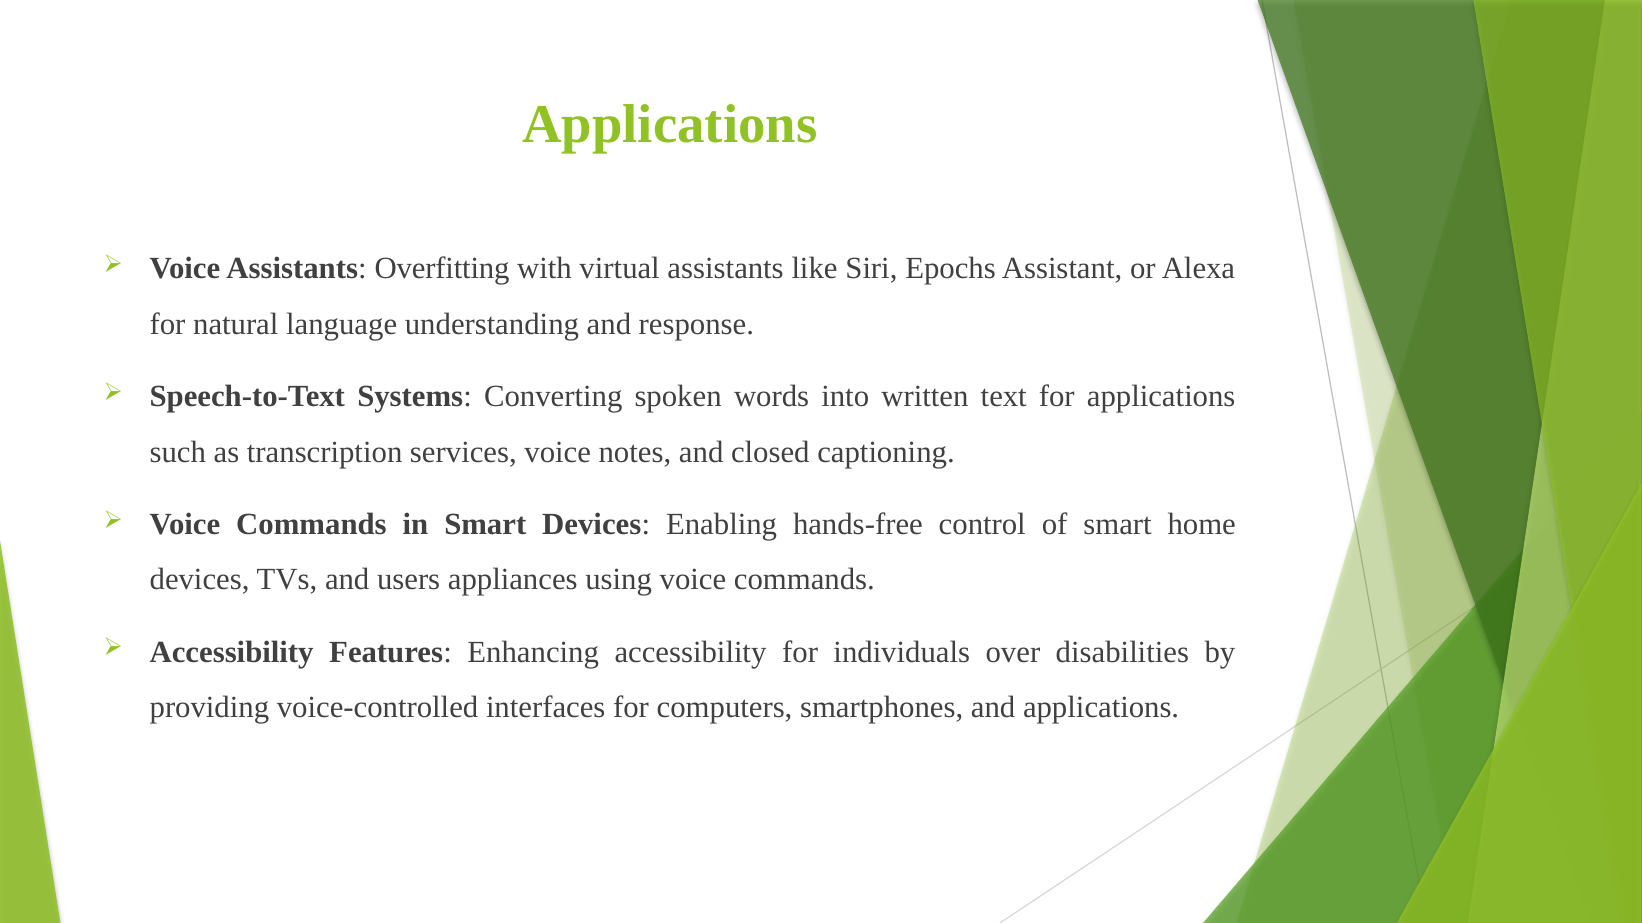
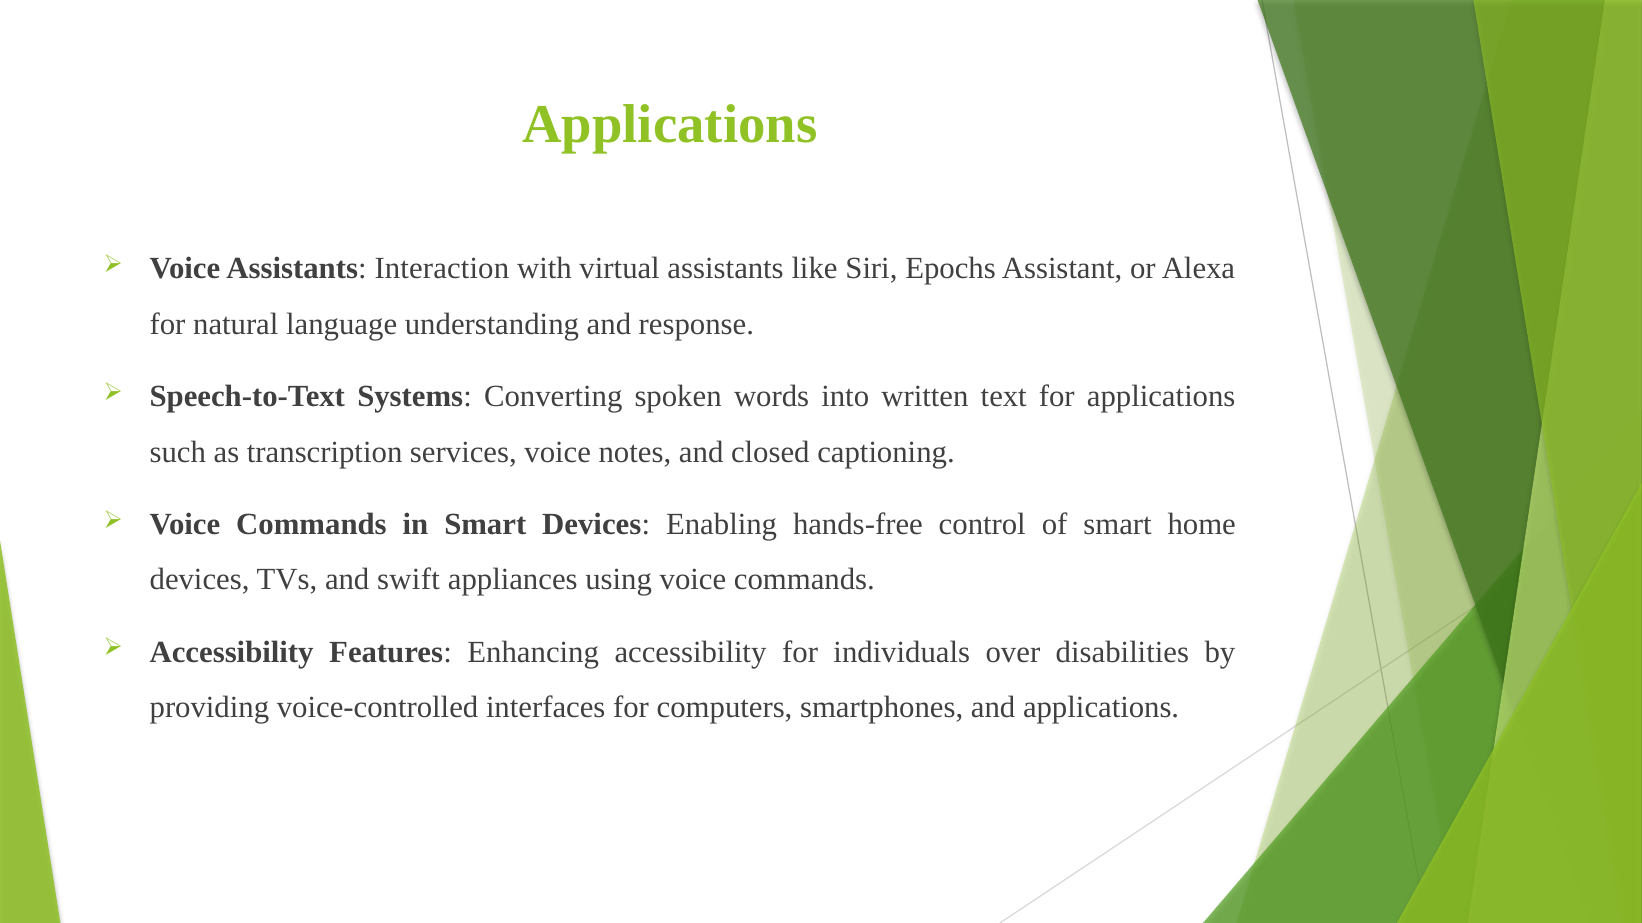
Overfitting: Overfitting -> Interaction
users: users -> swift
